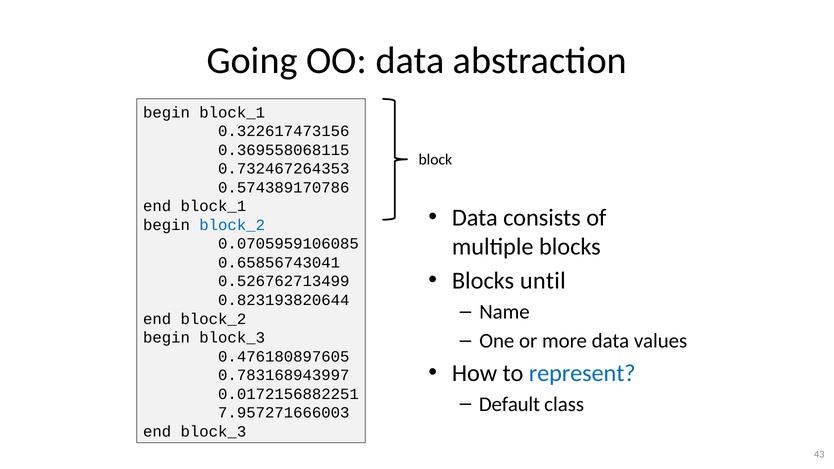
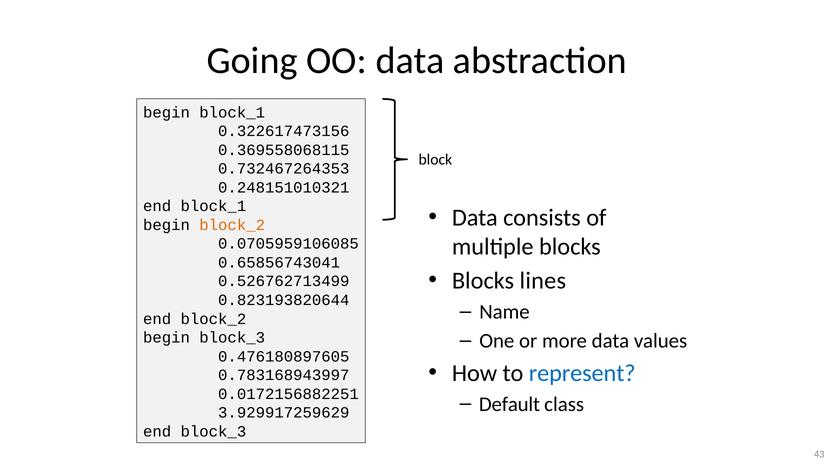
0.574389170786: 0.574389170786 -> 0.248151010321
block_2 at (232, 225) colour: blue -> orange
until: until -> lines
7.957271666003: 7.957271666003 -> 3.929917259629
